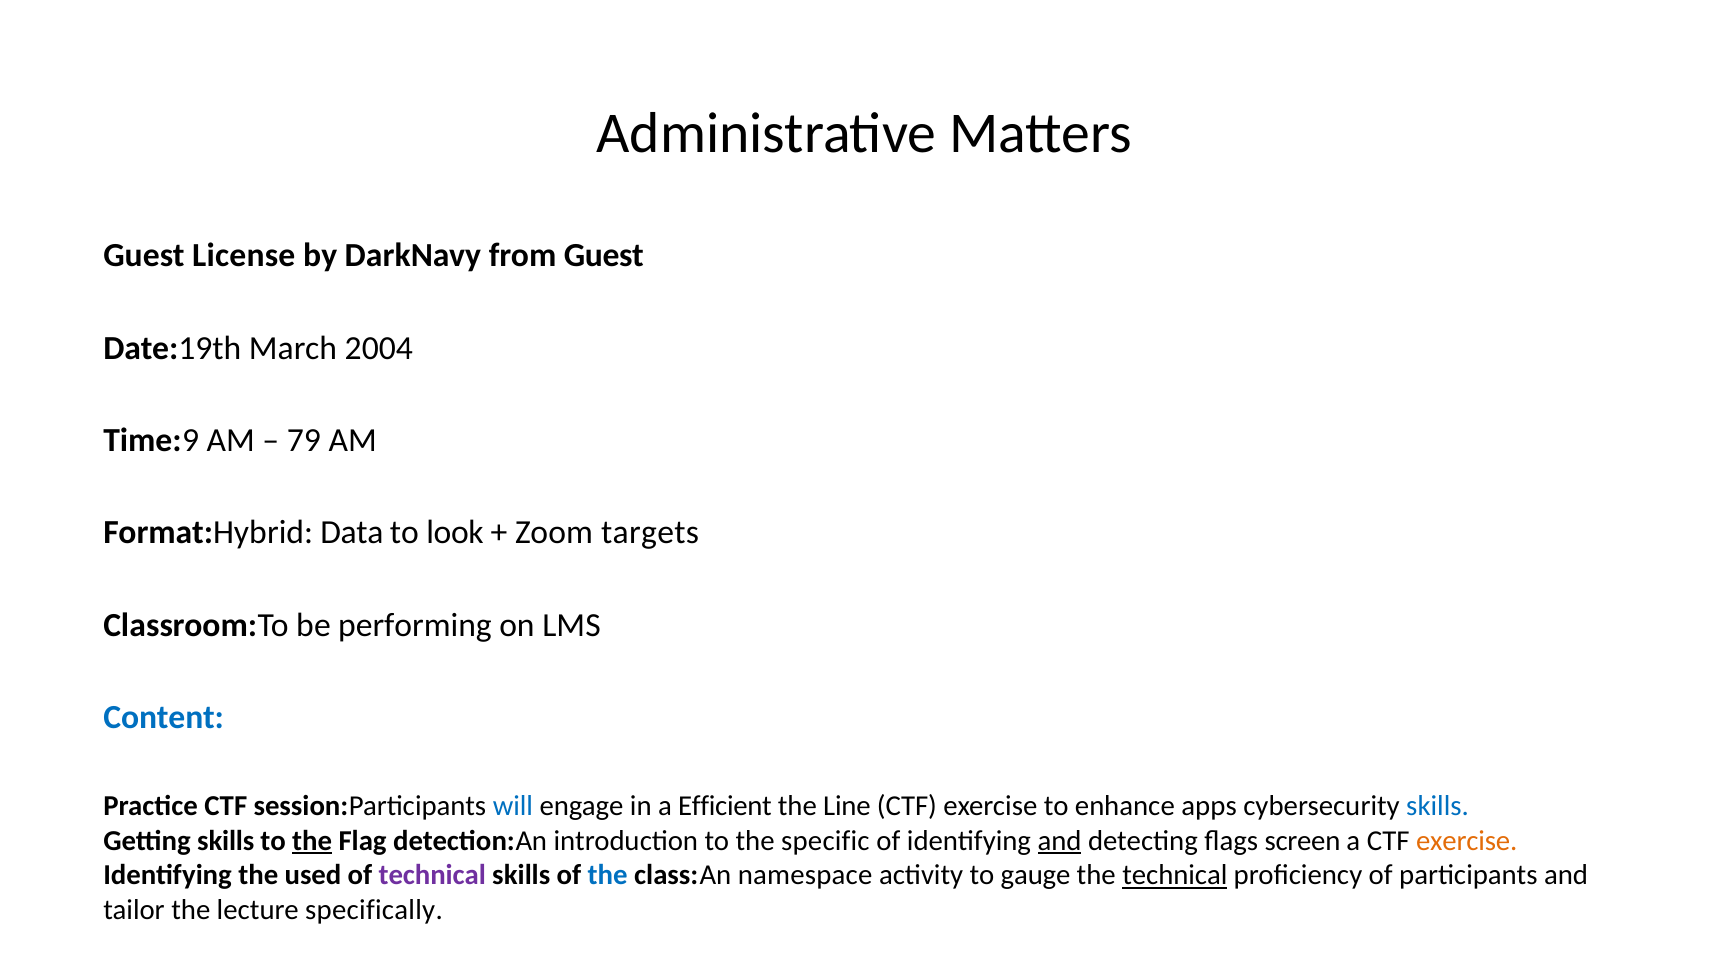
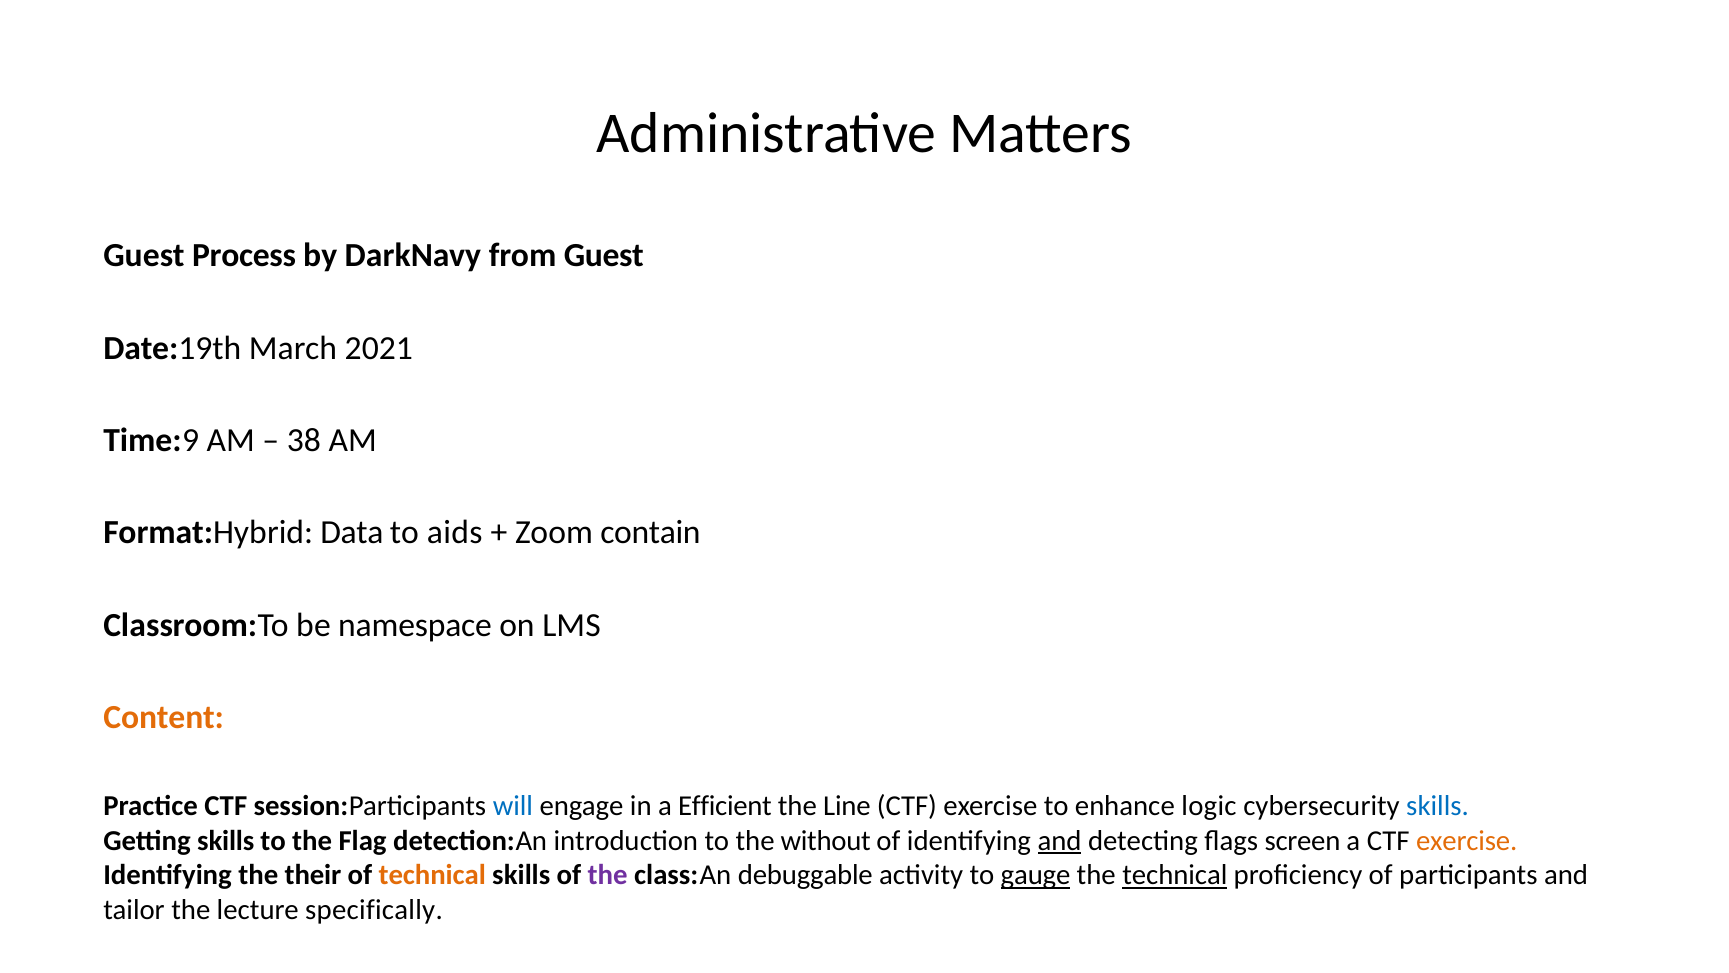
License: License -> Process
2004: 2004 -> 2021
79: 79 -> 38
look: look -> aids
targets: targets -> contain
performing: performing -> namespace
Content colour: blue -> orange
apps: apps -> logic
the at (312, 840) underline: present -> none
specific: specific -> without
used: used -> their
technical at (432, 875) colour: purple -> orange
the at (608, 875) colour: blue -> purple
namespace: namespace -> debuggable
gauge underline: none -> present
